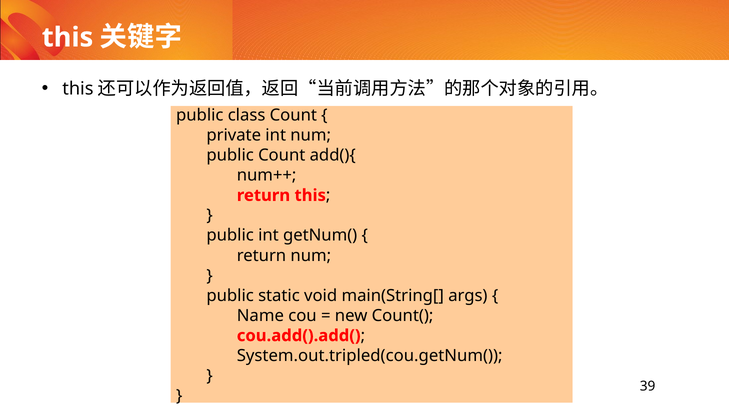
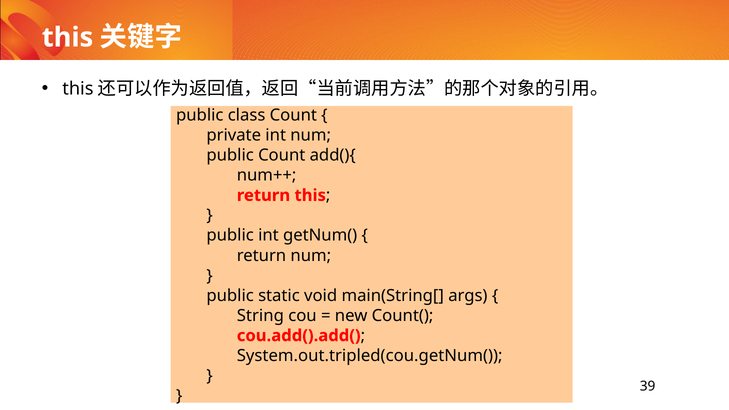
Name: Name -> String
